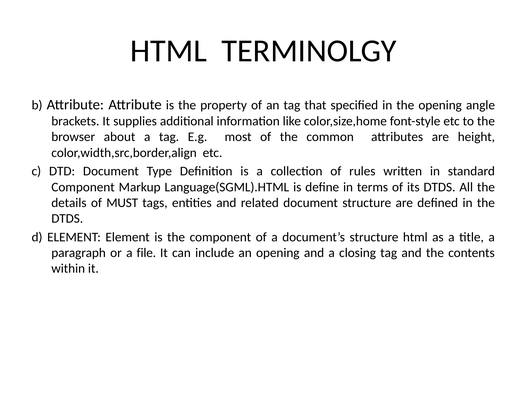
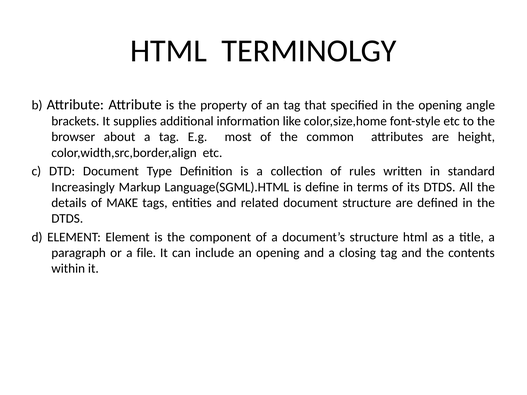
Component at (83, 187): Component -> Increasingly
MUST: MUST -> MAKE
